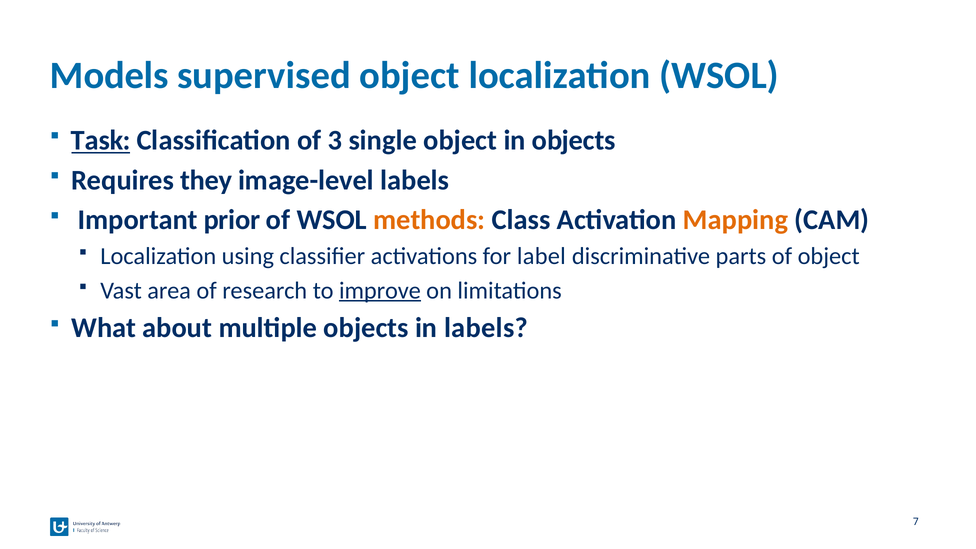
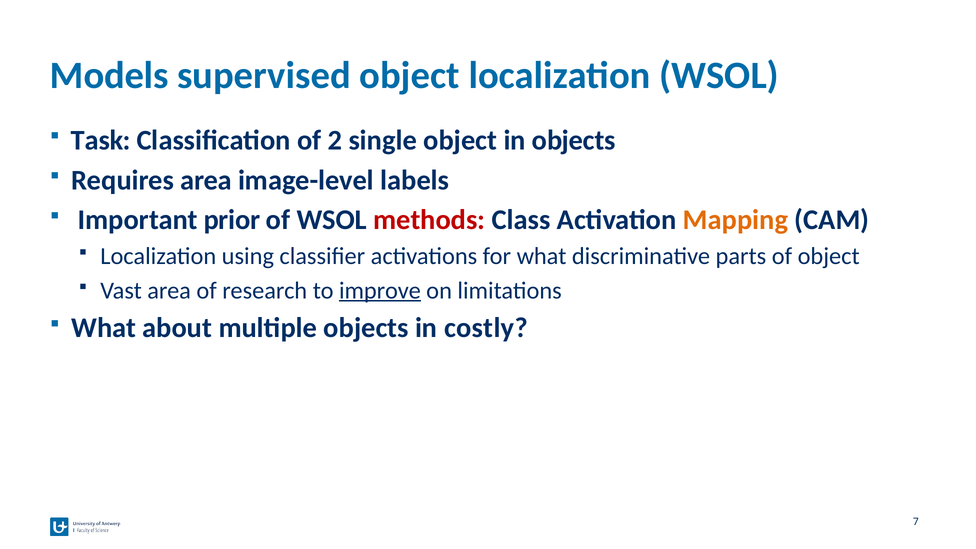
Task underline: present -> none
3: 3 -> 2
Requires they: they -> area
methods colour: orange -> red
for label: label -> what
in labels: labels -> costly
